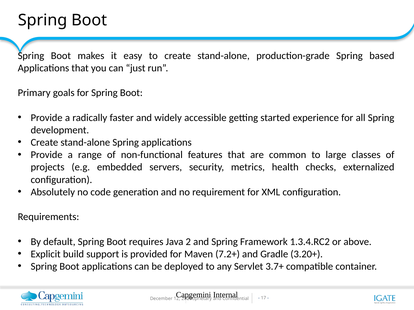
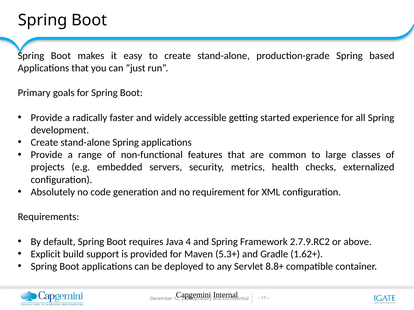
2: 2 -> 4
1.3.4.RC2: 1.3.4.RC2 -> 2.7.9.RC2
7.2+: 7.2+ -> 5.3+
3.20+: 3.20+ -> 1.62+
3.7+: 3.7+ -> 8.8+
